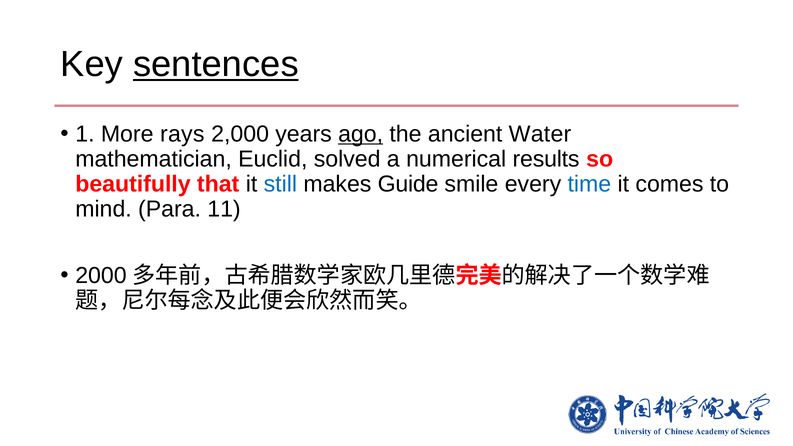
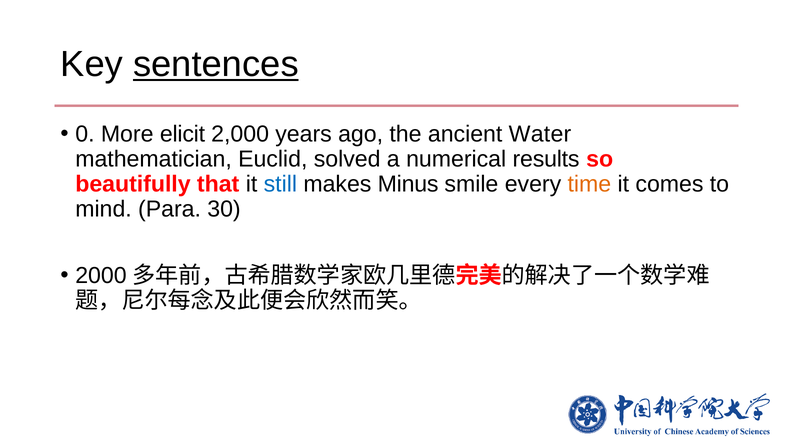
1: 1 -> 0
rays: rays -> elicit
ago underline: present -> none
Guide: Guide -> Minus
time colour: blue -> orange
11: 11 -> 30
